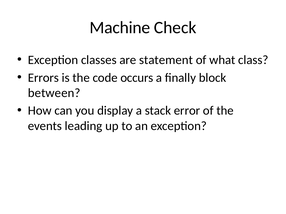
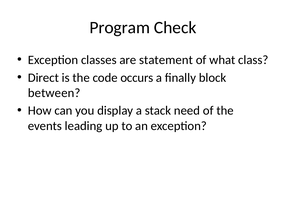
Machine: Machine -> Program
Errors: Errors -> Direct
error: error -> need
